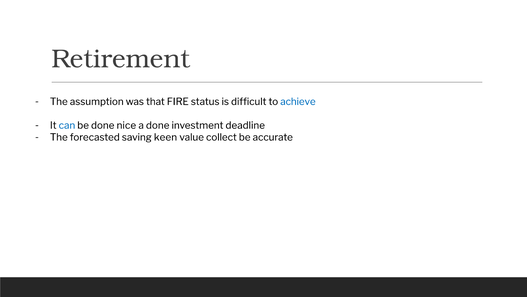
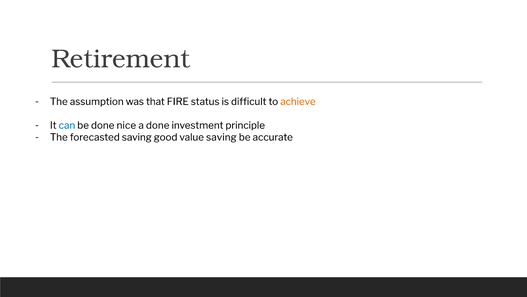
achieve colour: blue -> orange
deadline: deadline -> principle
keen: keen -> good
value collect: collect -> saving
